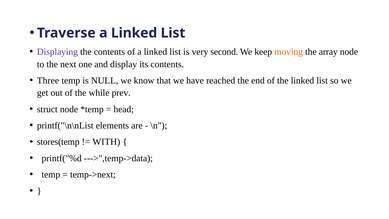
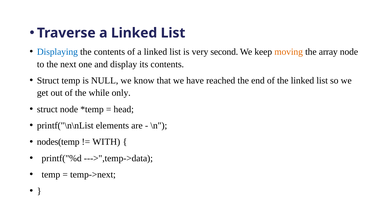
Displaying colour: purple -> blue
Three at (48, 80): Three -> Struct
prev: prev -> only
stores(temp: stores(temp -> nodes(temp
